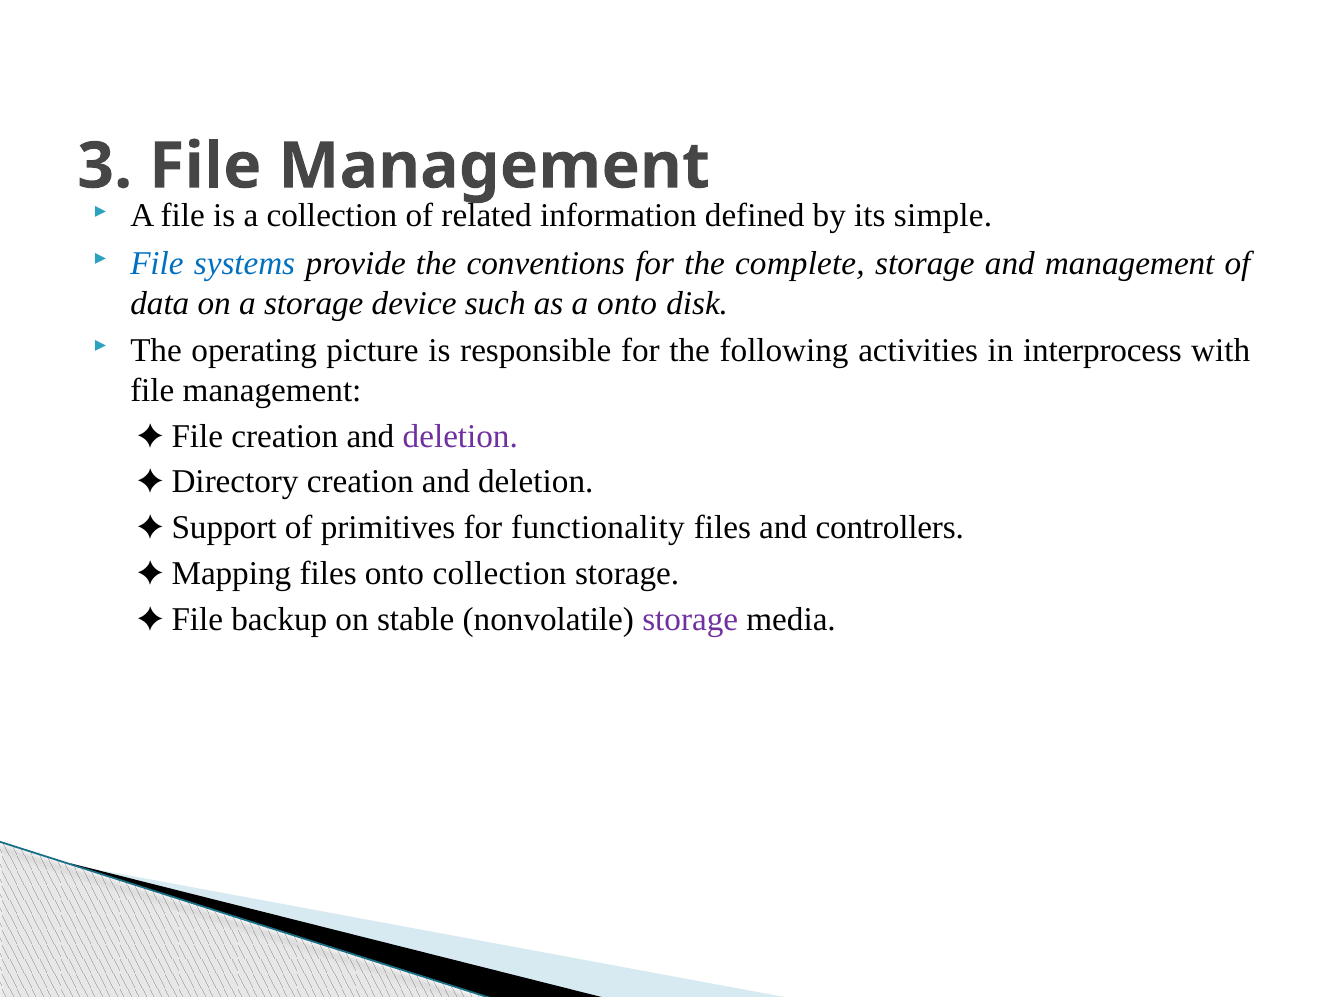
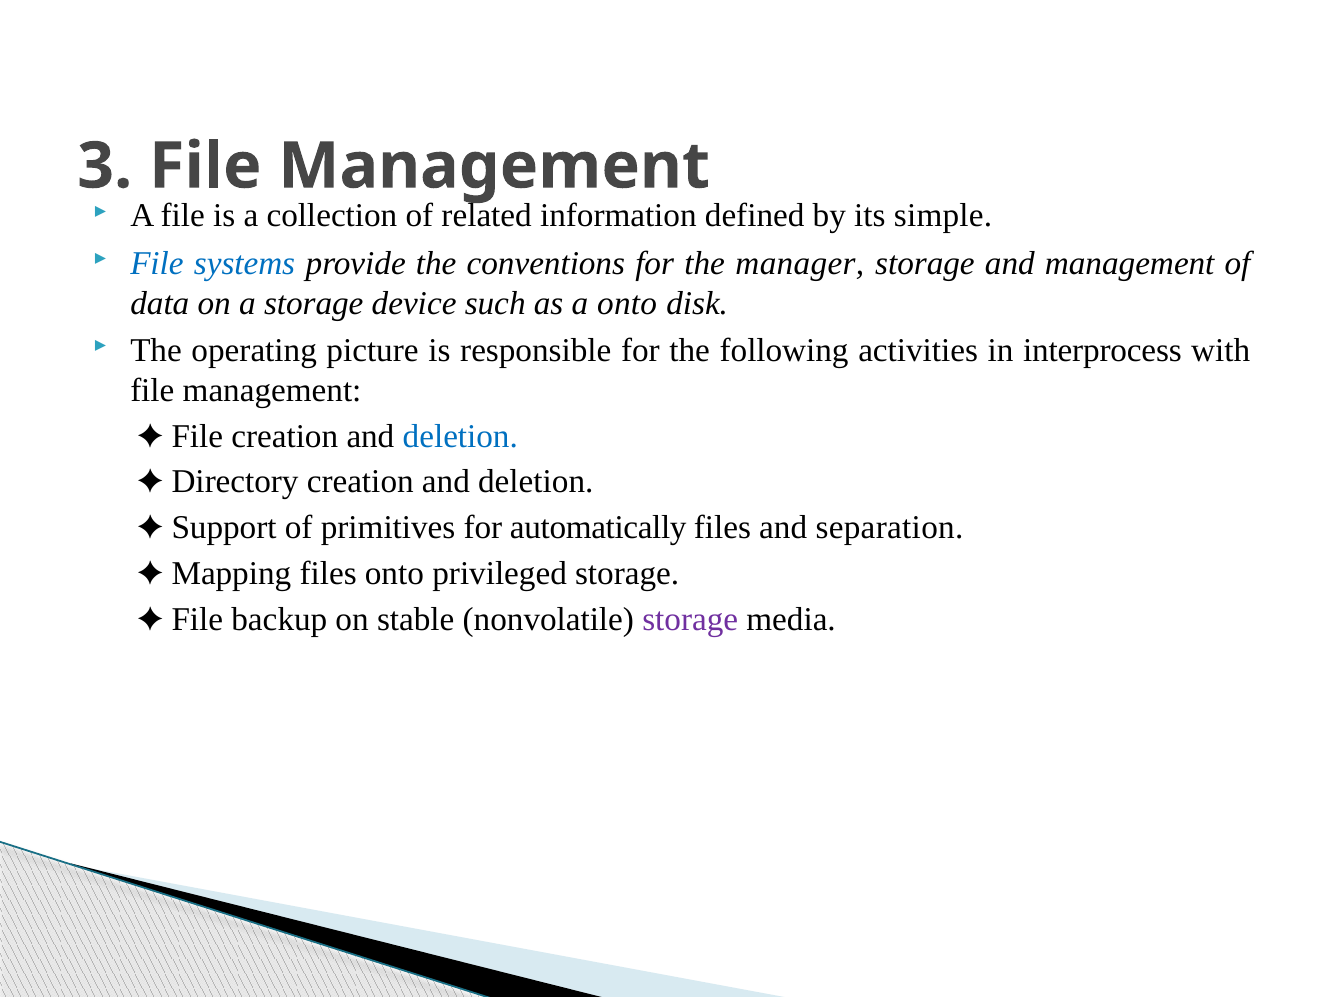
complete: complete -> manager
deletion at (460, 436) colour: purple -> blue
functionality: functionality -> automatically
controllers: controllers -> separation
onto collection: collection -> privileged
